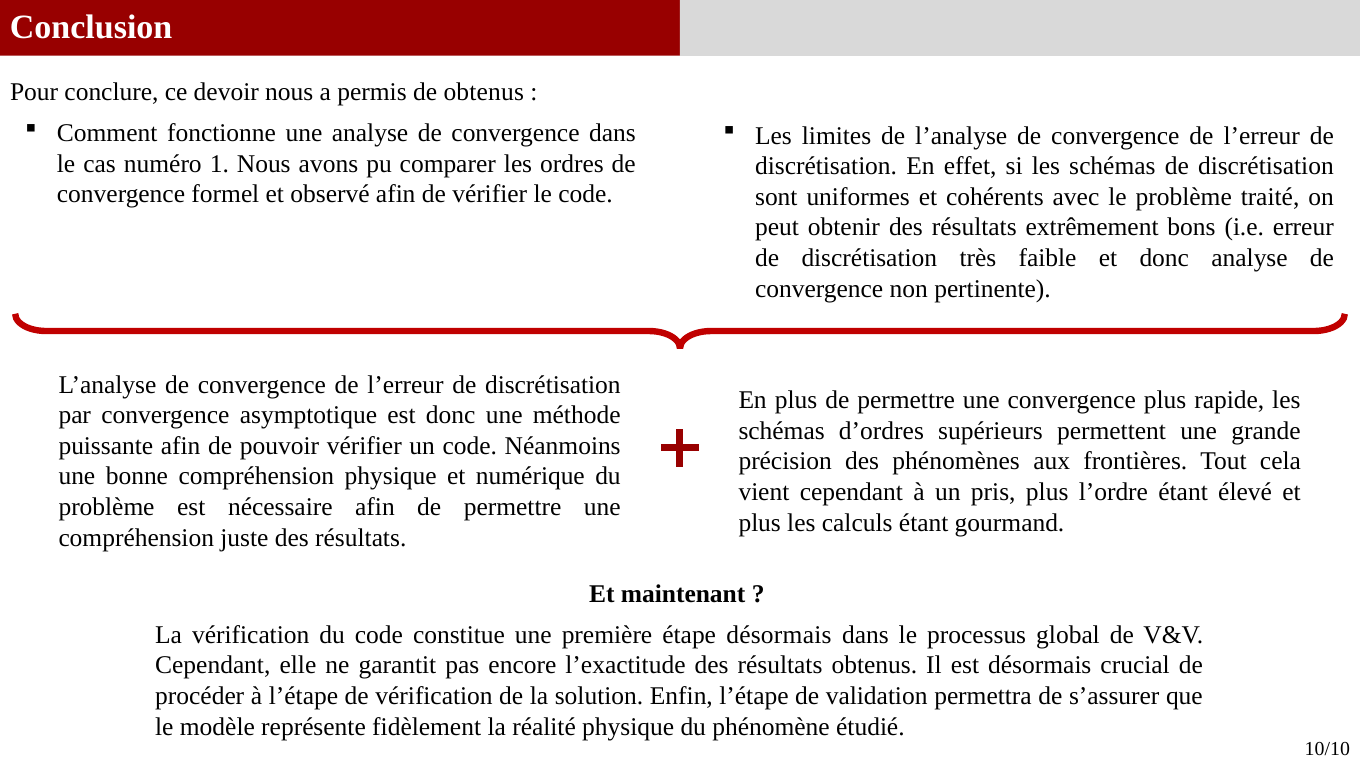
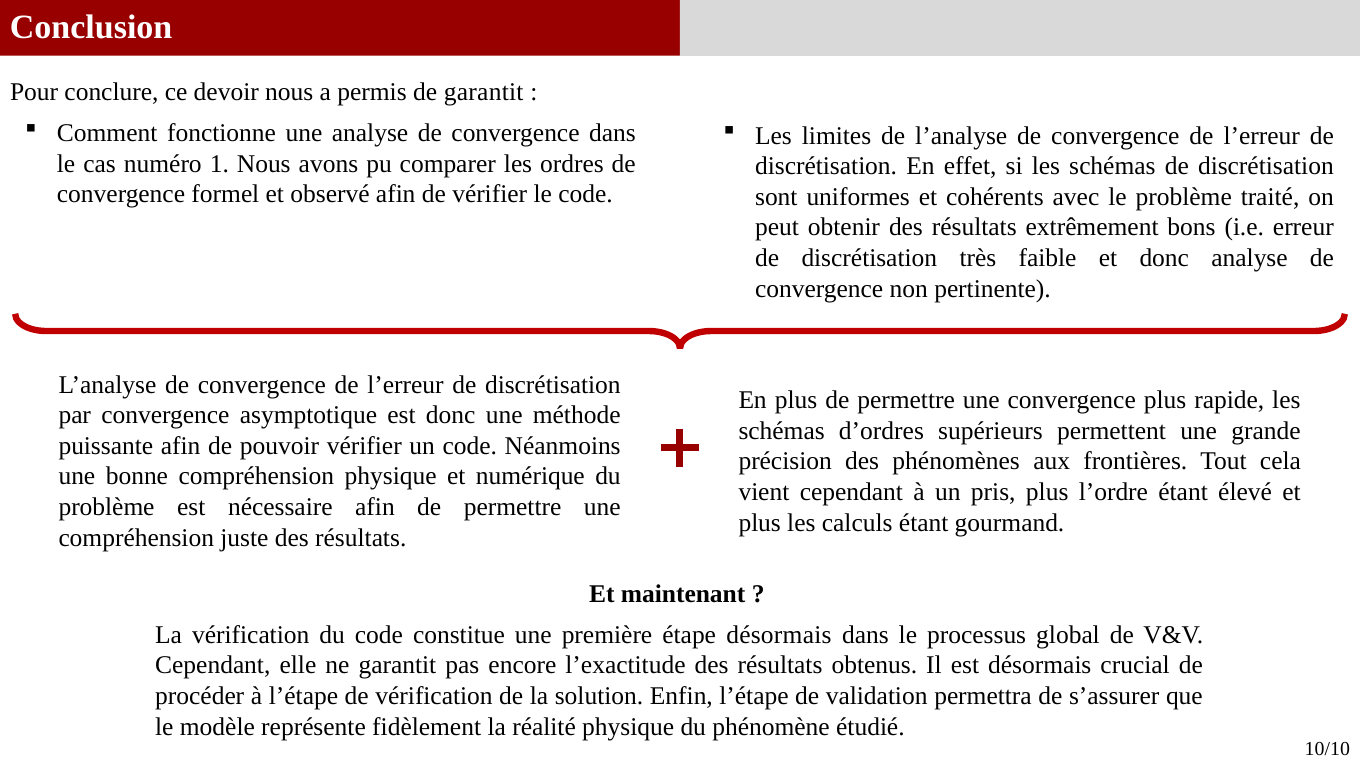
de obtenus: obtenus -> garantit
